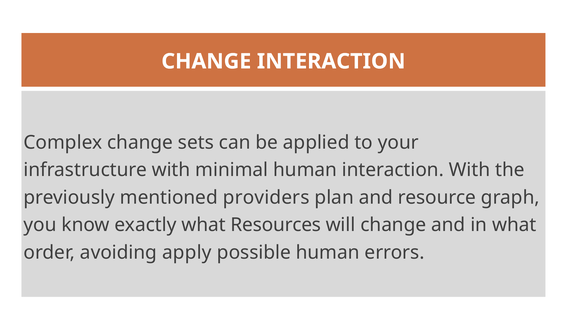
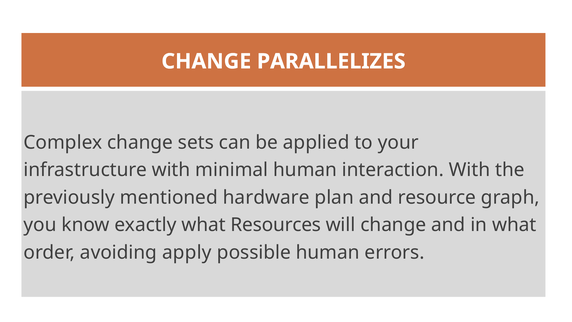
CHANGE INTERACTION: INTERACTION -> PARALLELIZES
providers: providers -> hardware
